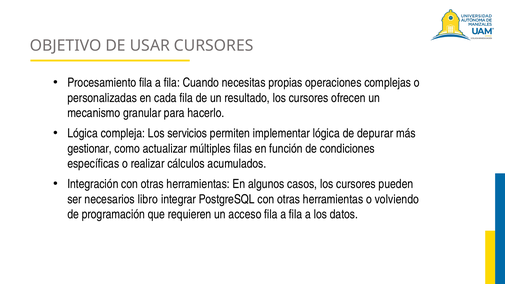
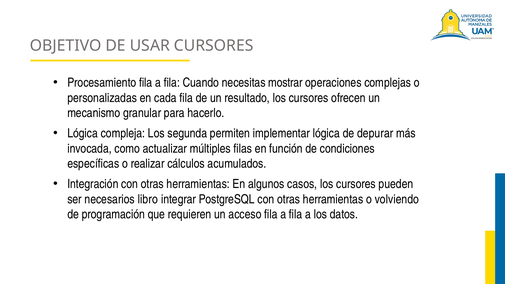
propias: propias -> mostrar
servicios: servicios -> segunda
gestionar: gestionar -> invocada
